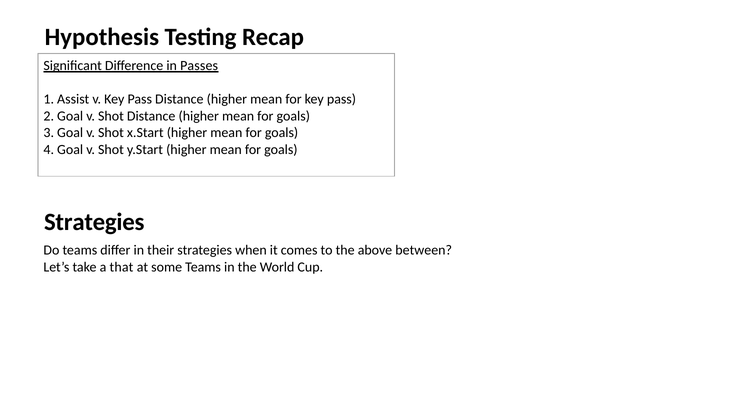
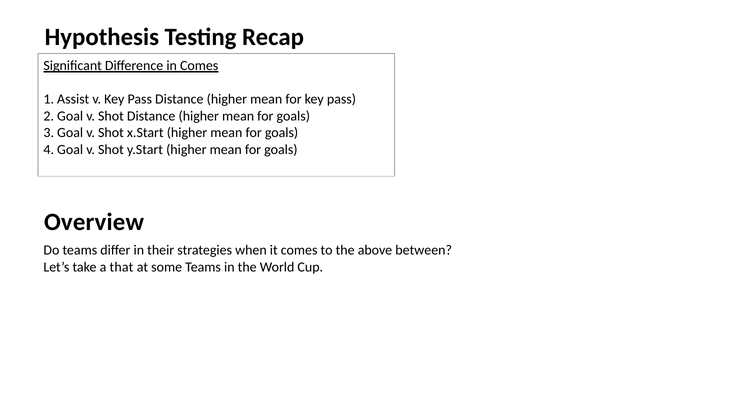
in Passes: Passes -> Comes
Strategies at (94, 222): Strategies -> Overview
